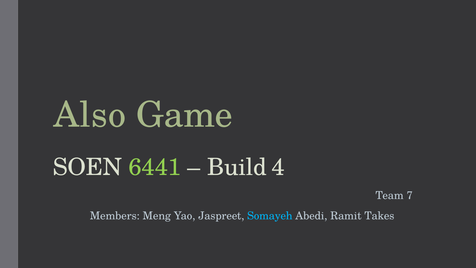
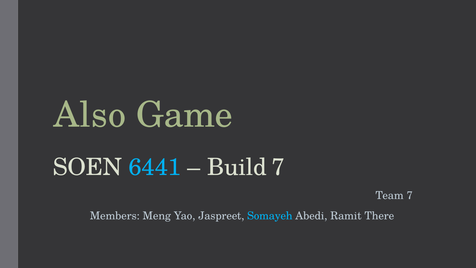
6441 colour: light green -> light blue
Build 4: 4 -> 7
Takes: Takes -> There
